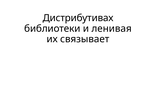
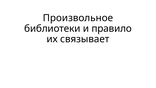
Дистрибутивах: Дистрибутивах -> Произвольное
ленивая: ленивая -> правило
